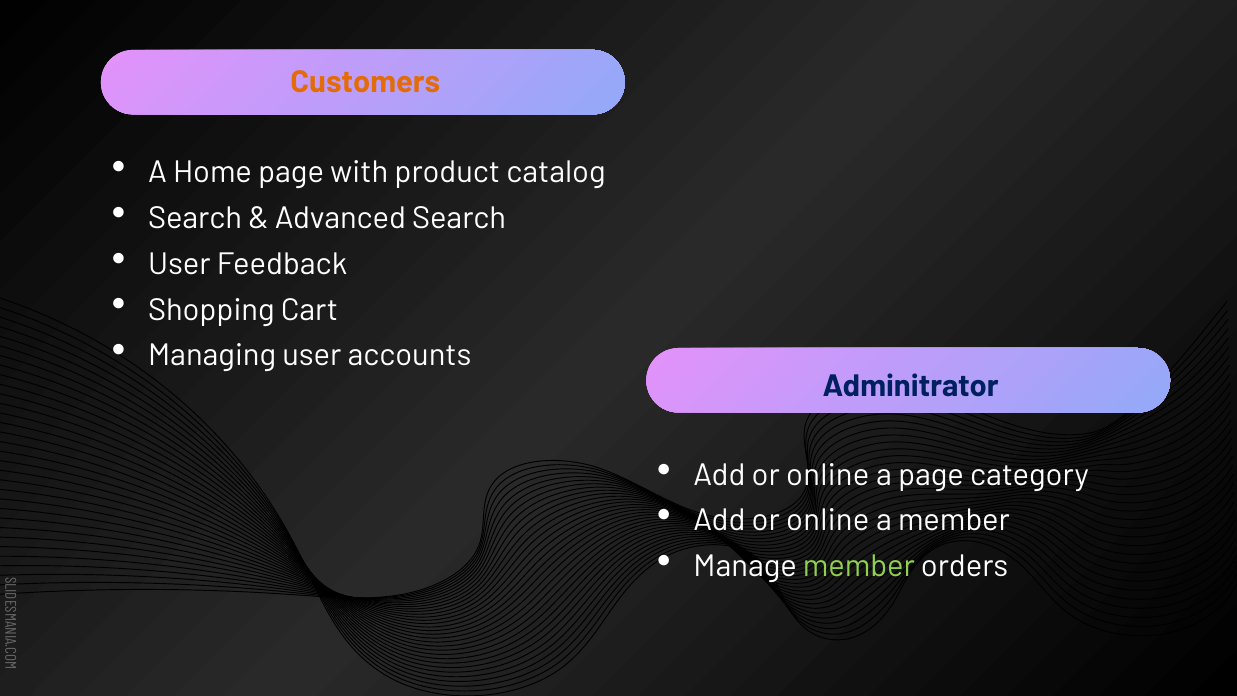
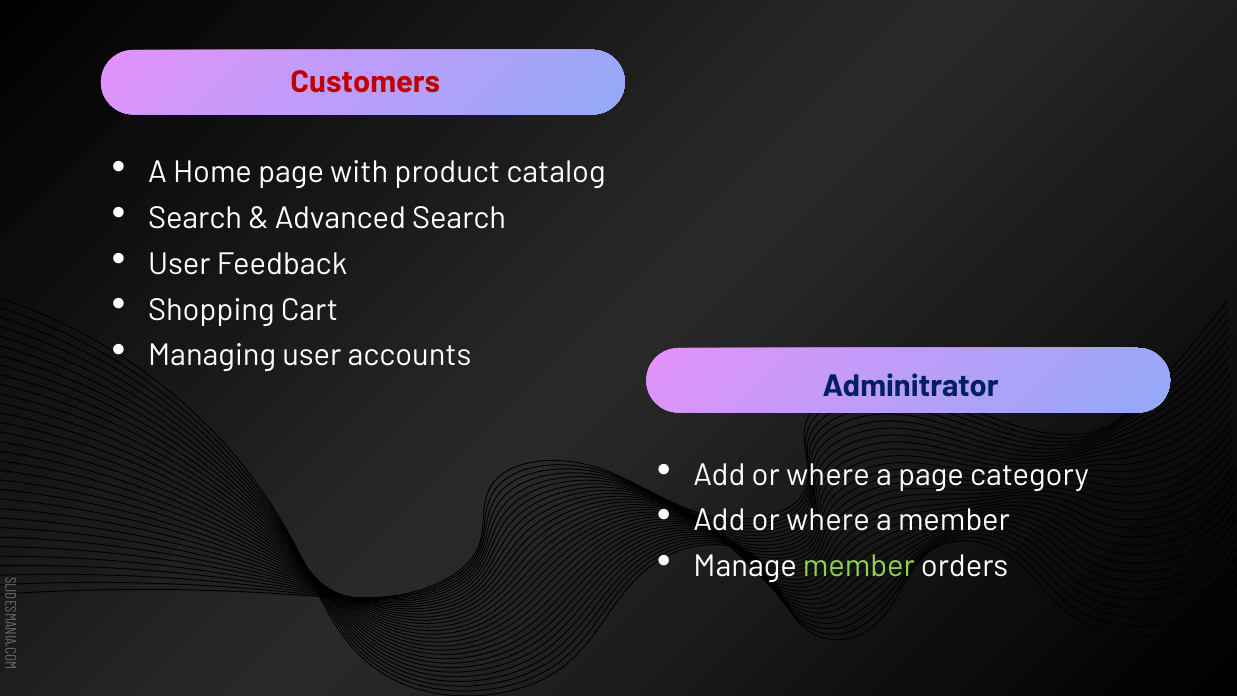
Customers colour: orange -> red
online at (828, 475): online -> where
online at (828, 521): online -> where
